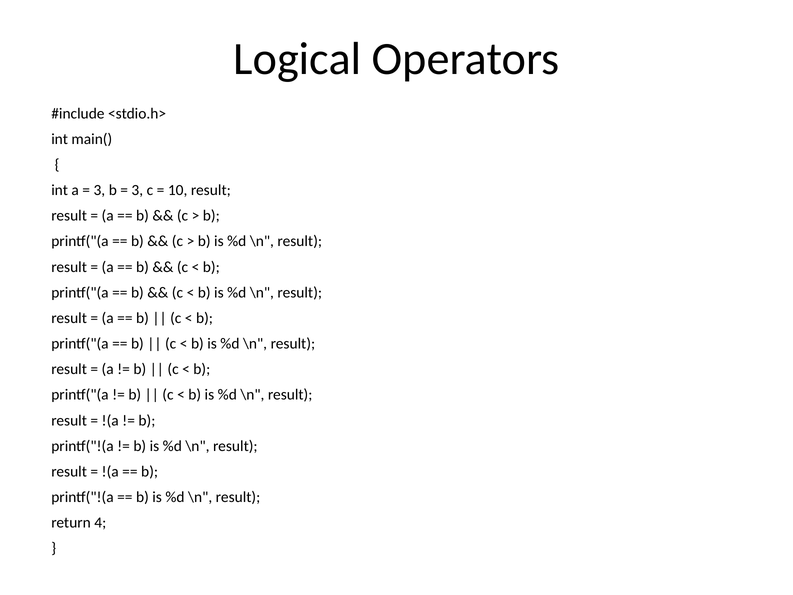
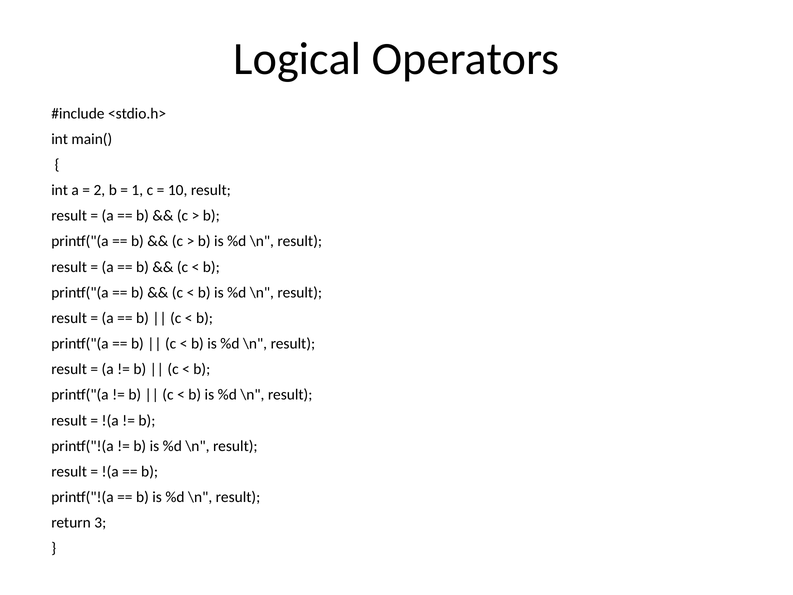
3 at (99, 190): 3 -> 2
3 at (137, 190): 3 -> 1
4: 4 -> 3
